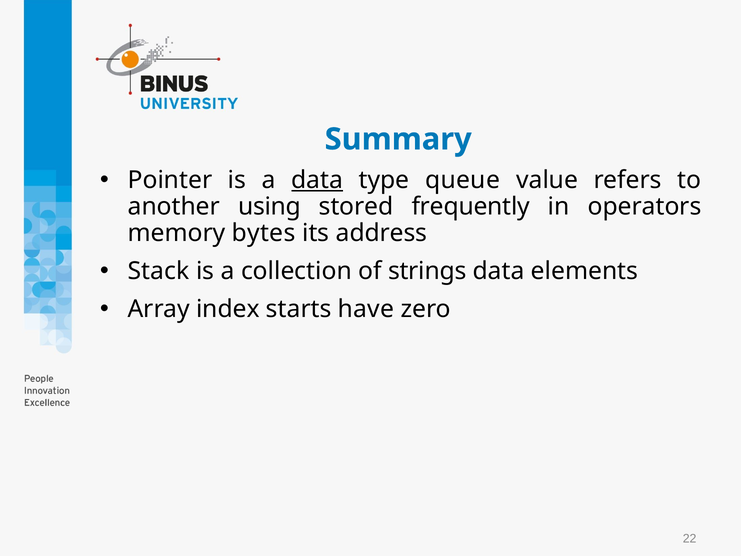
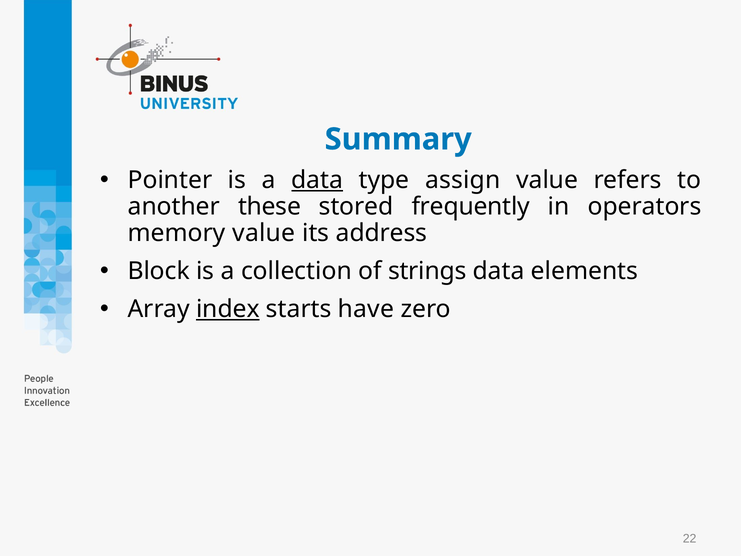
queue: queue -> assign
using: using -> these
memory bytes: bytes -> value
Stack: Stack -> Block
index underline: none -> present
